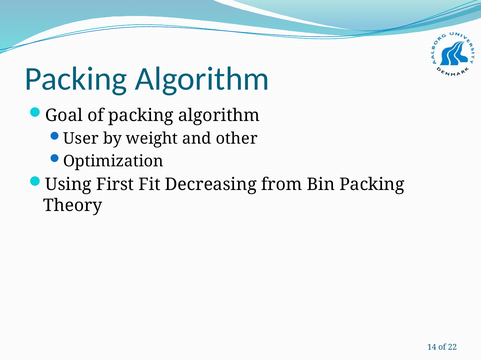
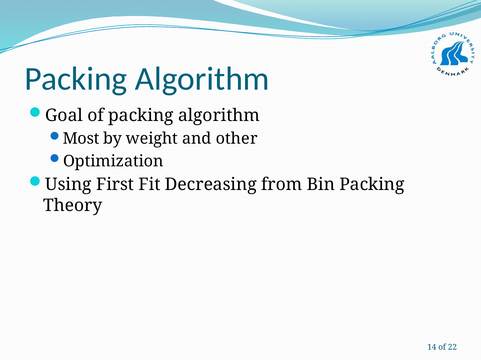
User: User -> Most
